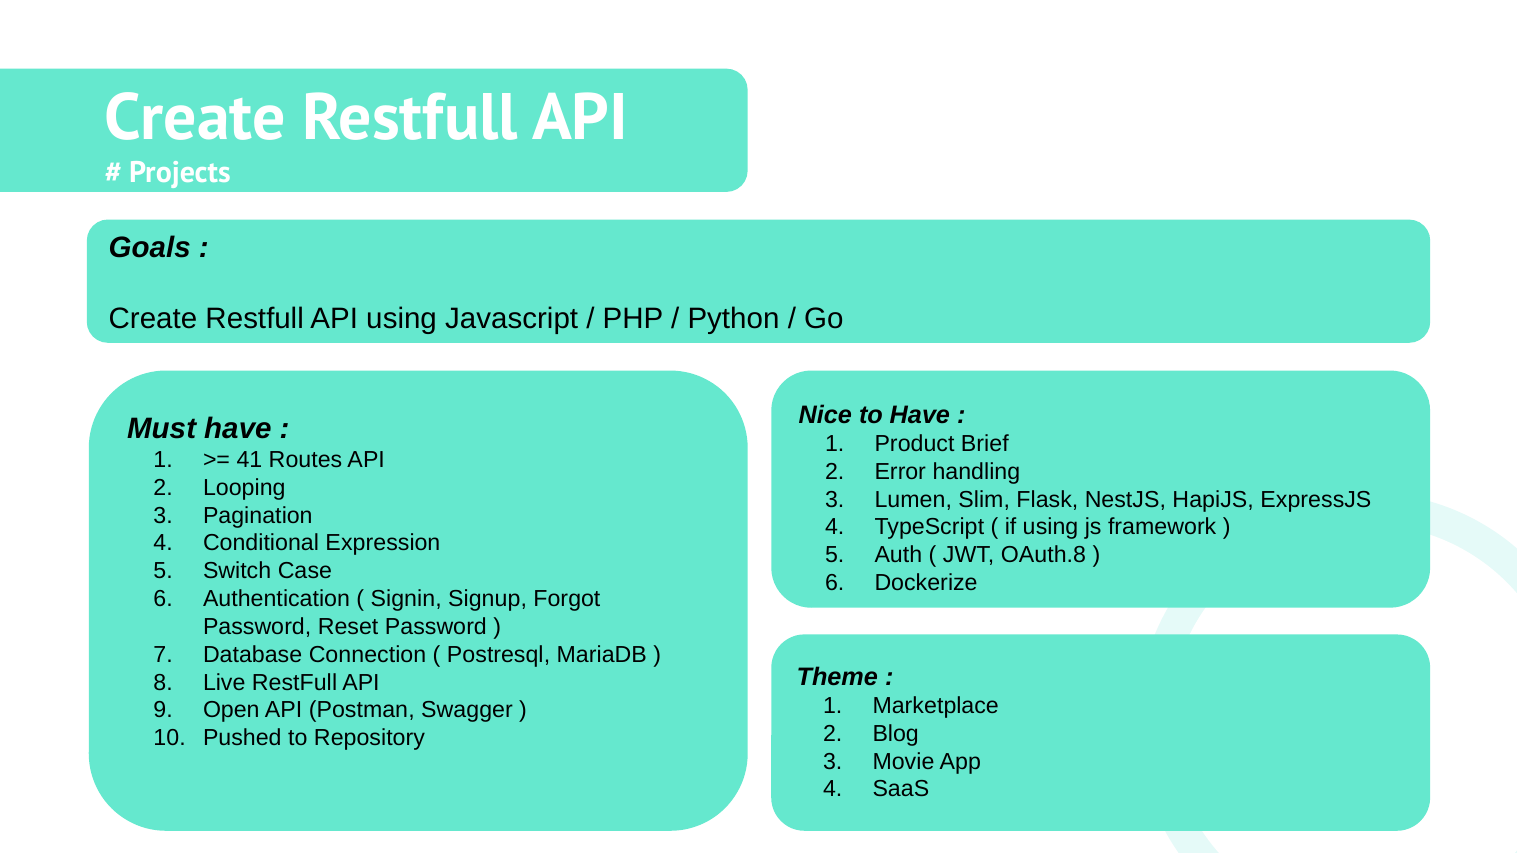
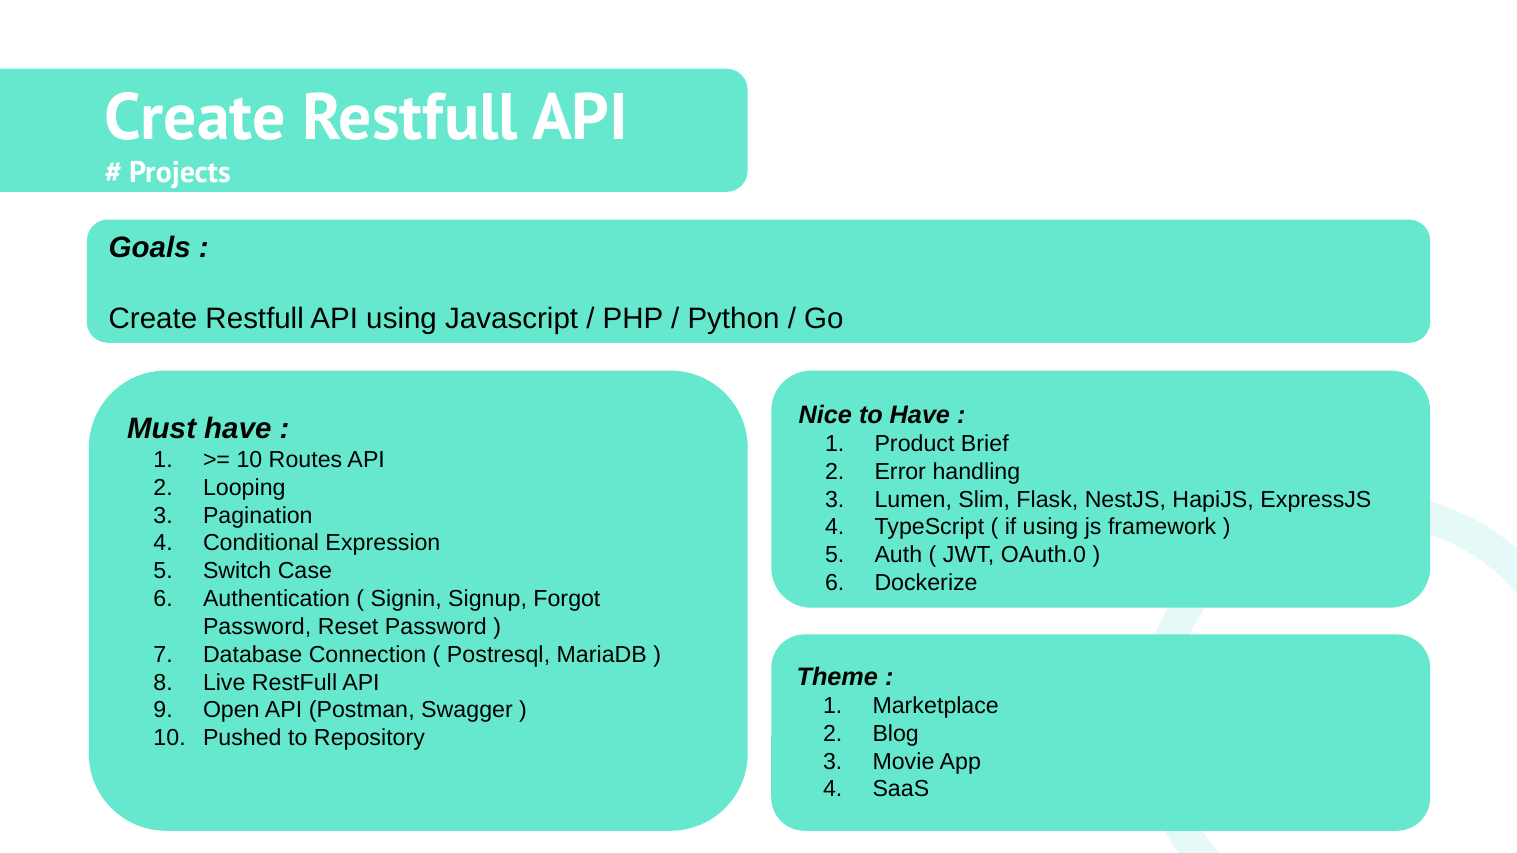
41 at (249, 460): 41 -> 10
OAuth.8: OAuth.8 -> OAuth.0
